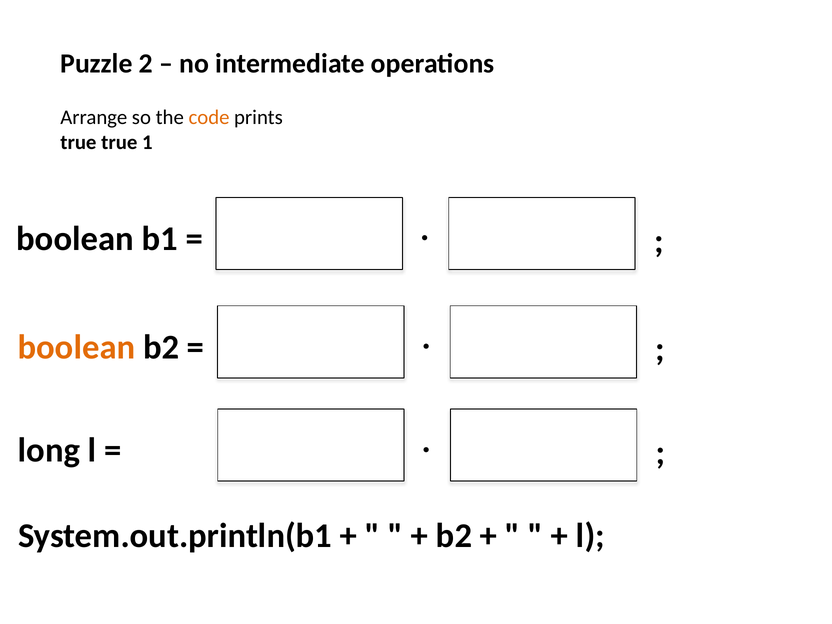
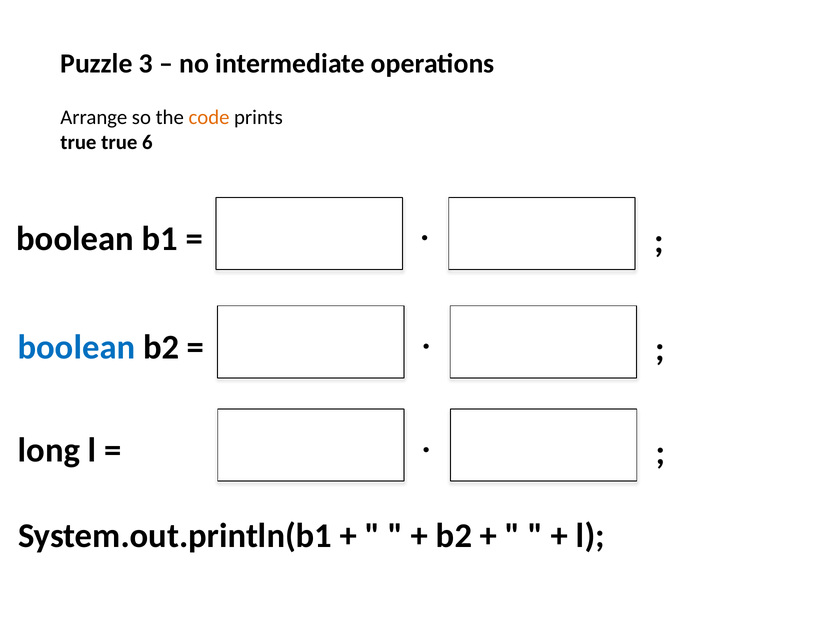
2: 2 -> 3
1: 1 -> 6
boolean at (76, 347) colour: orange -> blue
